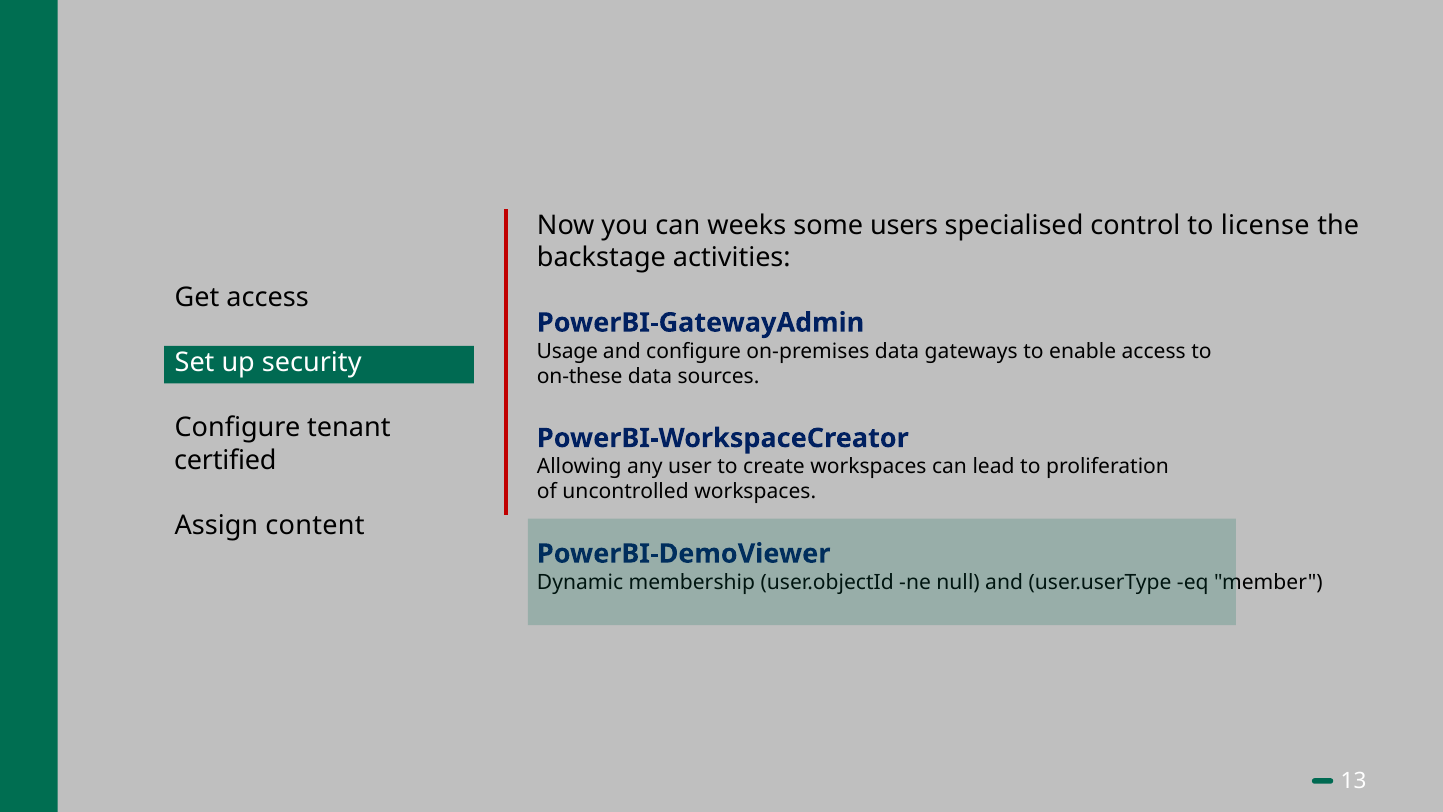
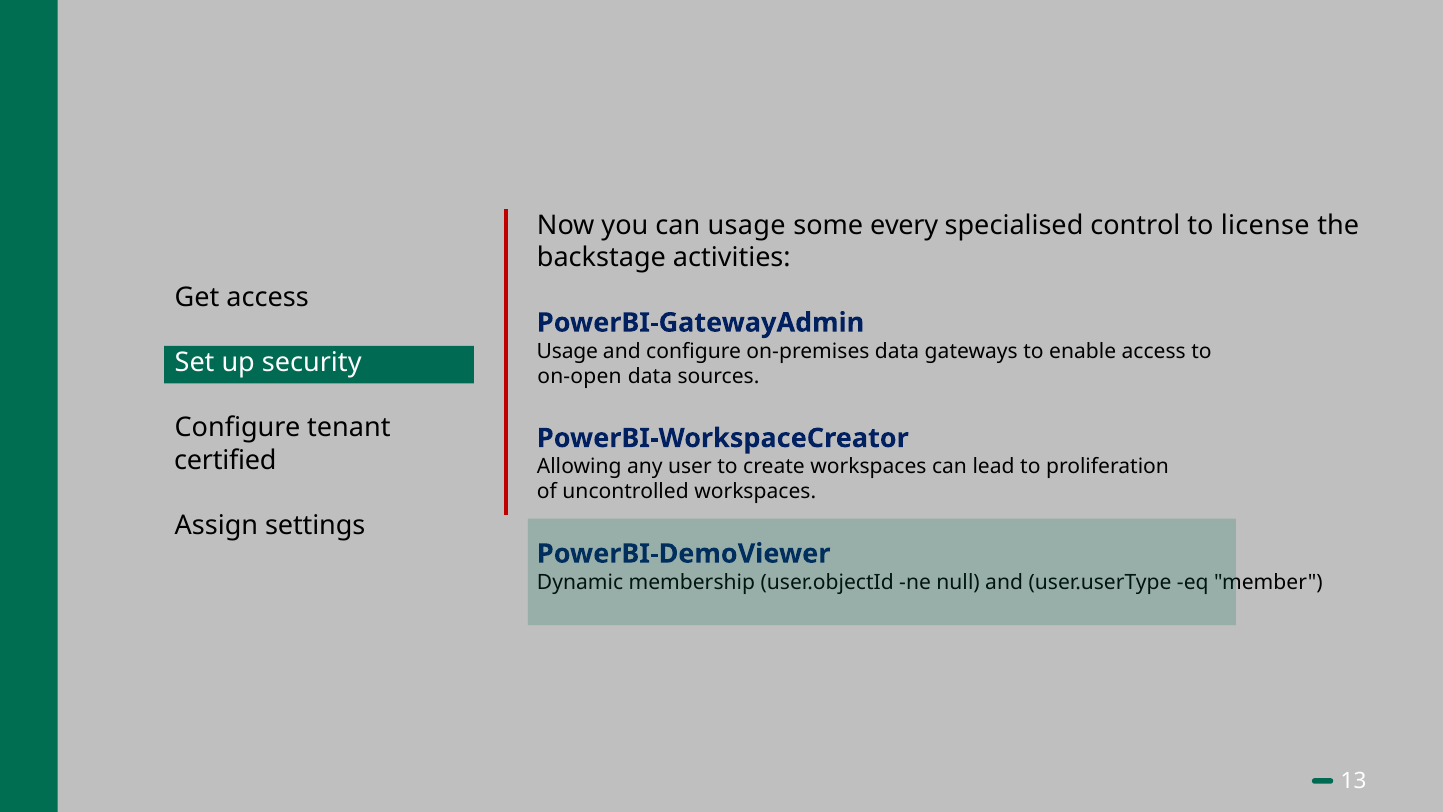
can weeks: weeks -> usage
users: users -> every
on-these: on-these -> on-open
content: content -> settings
